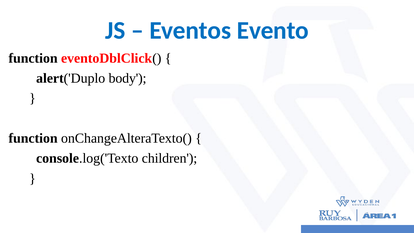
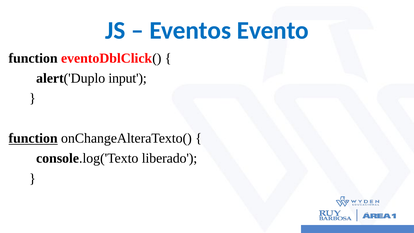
body: body -> input
function at (33, 138) underline: none -> present
children: children -> liberado
